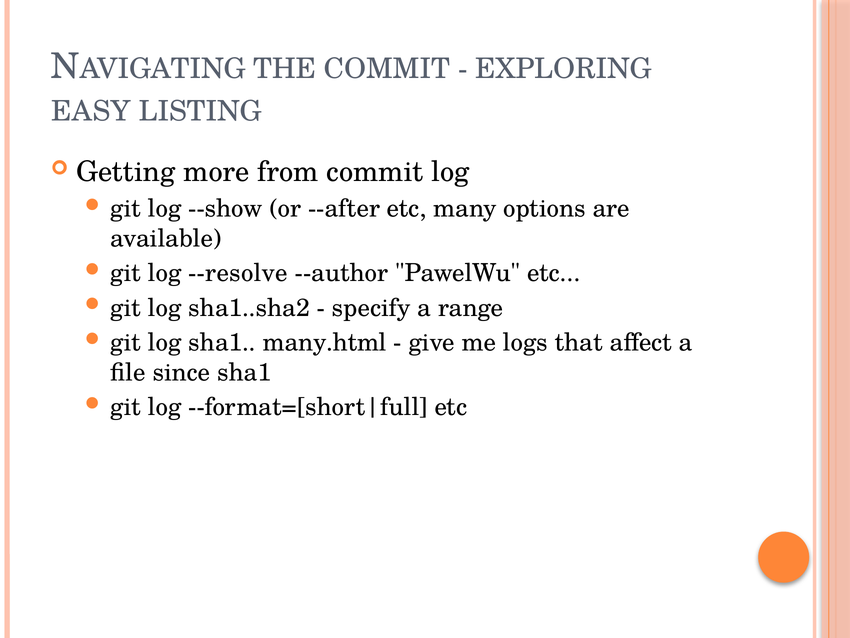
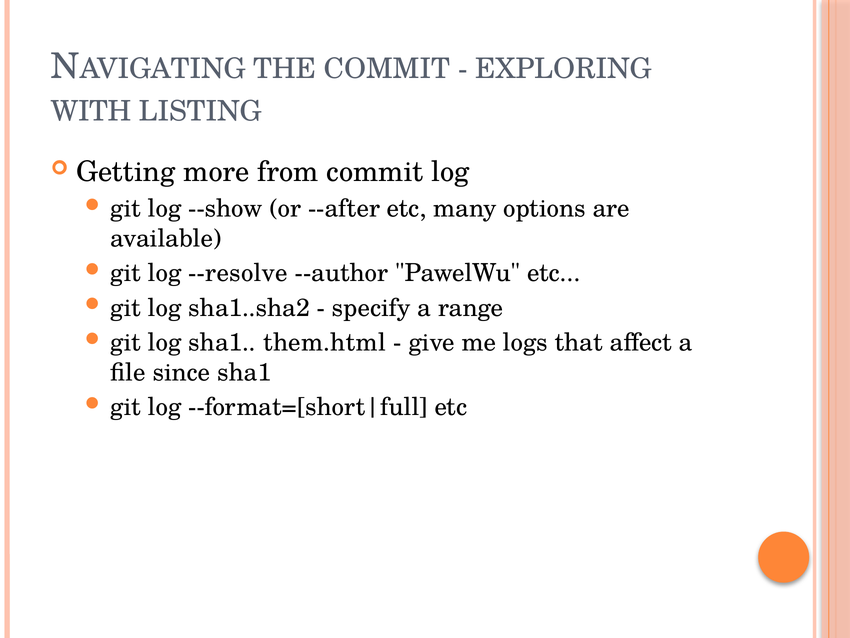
EASY: EASY -> WITH
many.html: many.html -> them.html
